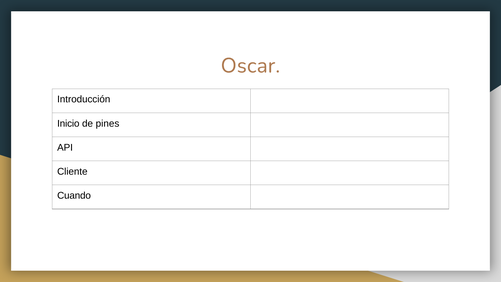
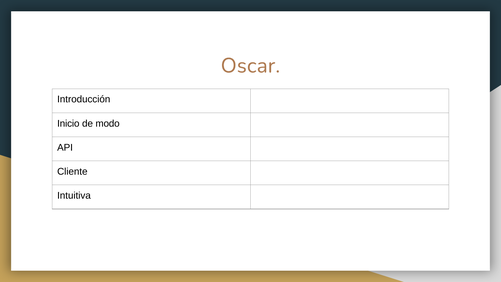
pines: pines -> modo
Cuando: Cuando -> Intuitiva
